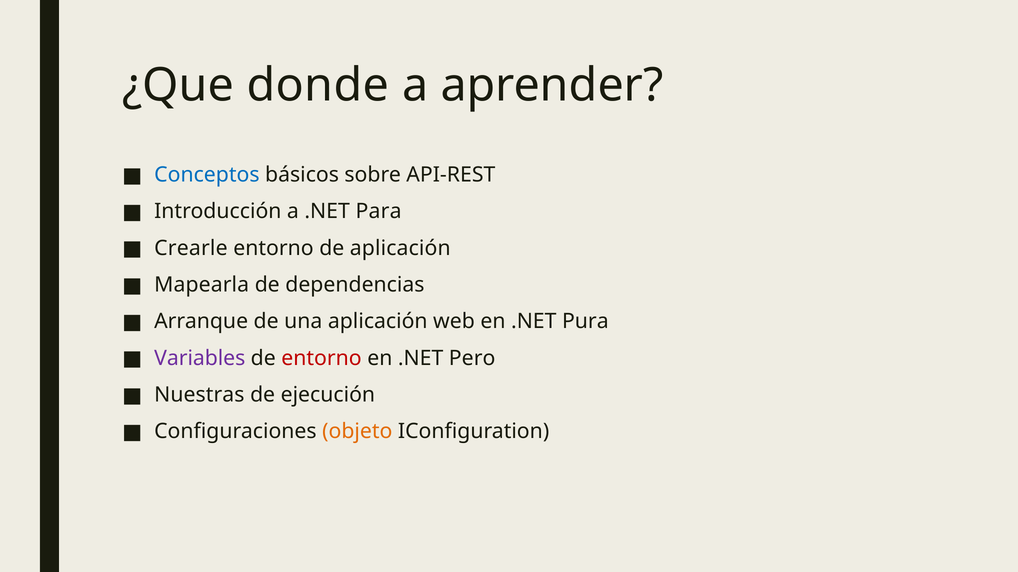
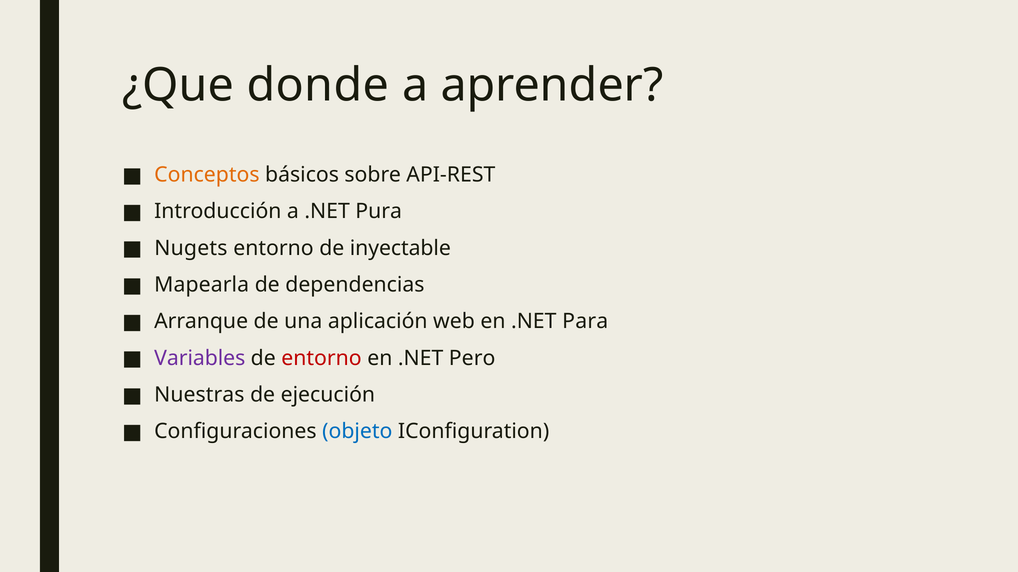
Conceptos colour: blue -> orange
Para: Para -> Pura
Crearle: Crearle -> Nugets
de aplicación: aplicación -> inyectable
Pura: Pura -> Para
objeto colour: orange -> blue
